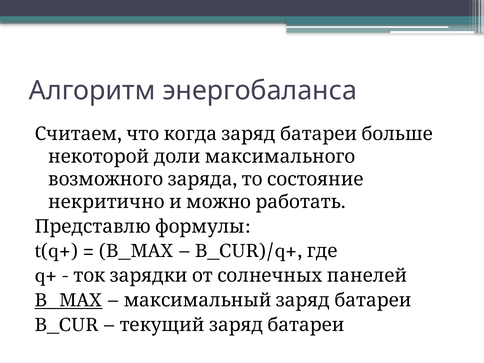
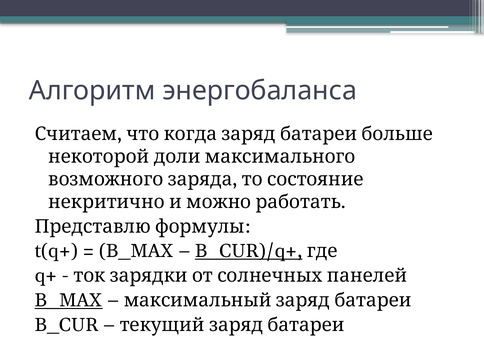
B_CUR)/q+ underline: none -> present
